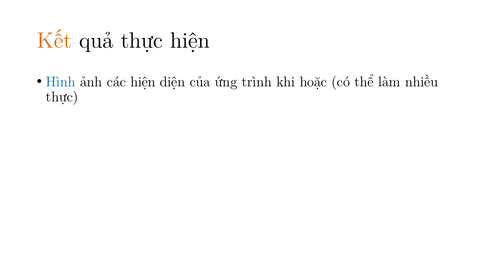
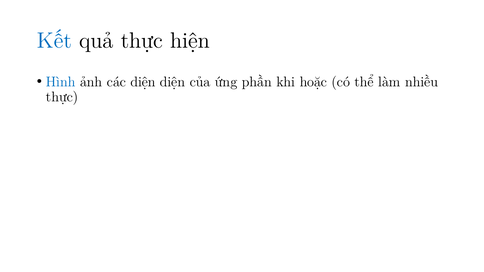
Kết colour: orange -> blue
các hiện: hiện -> diện
trình: trình -> phần
